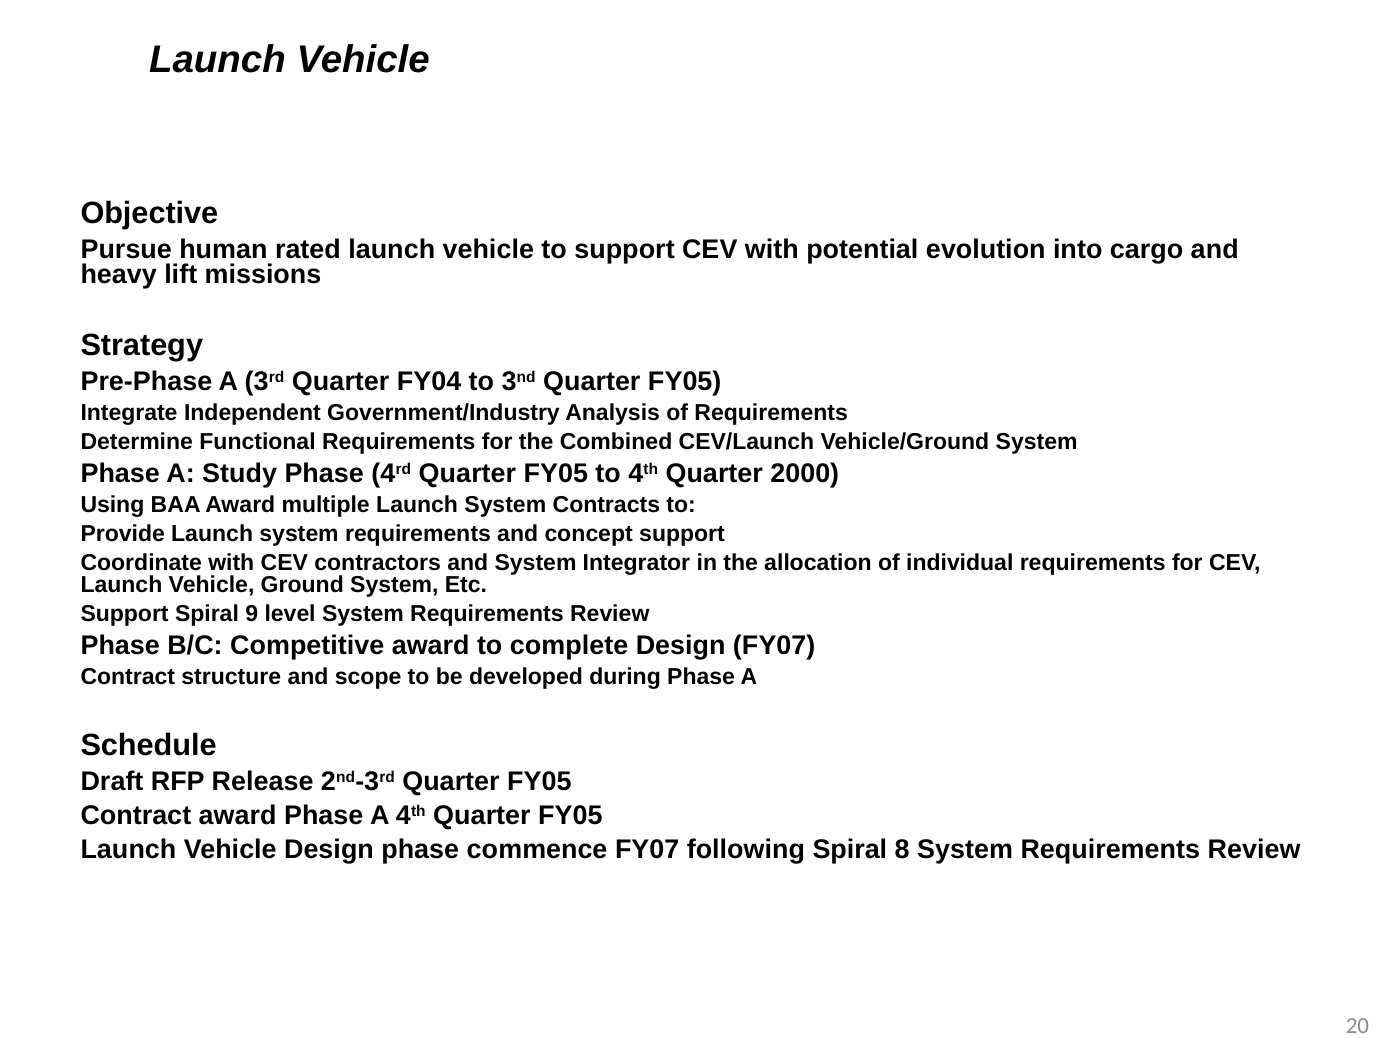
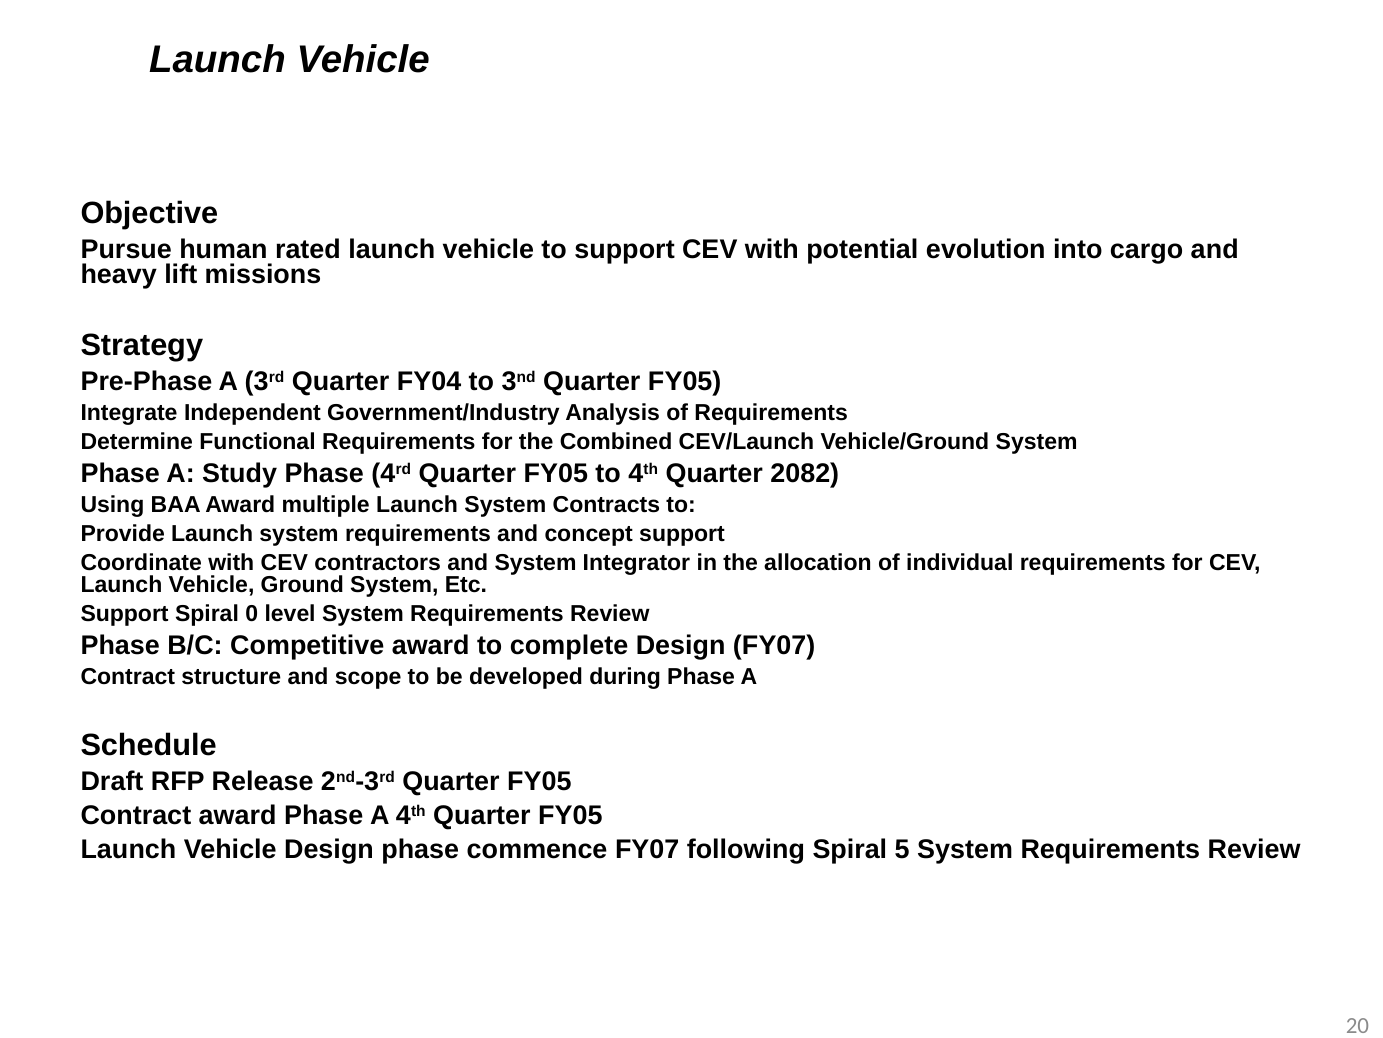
2000: 2000 -> 2082
9: 9 -> 0
8: 8 -> 5
